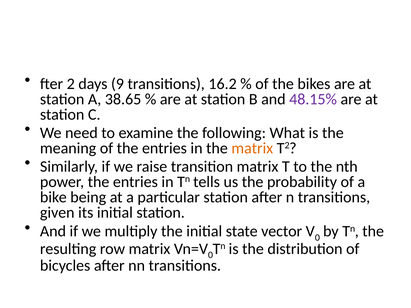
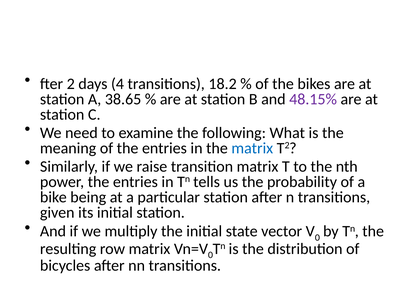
9: 9 -> 4
16.2: 16.2 -> 18.2
matrix at (252, 148) colour: orange -> blue
